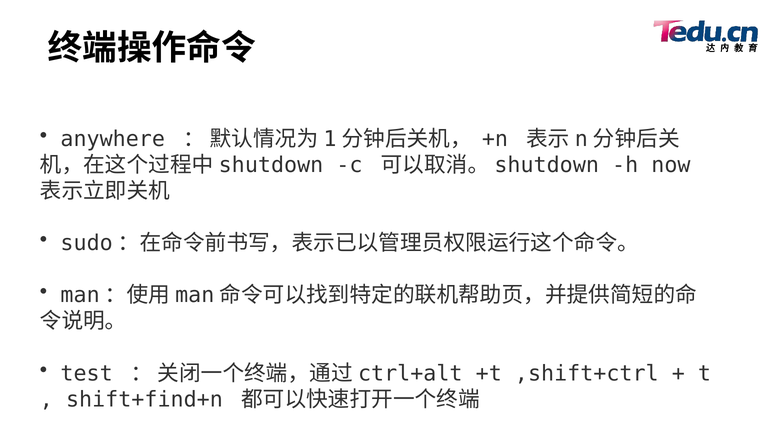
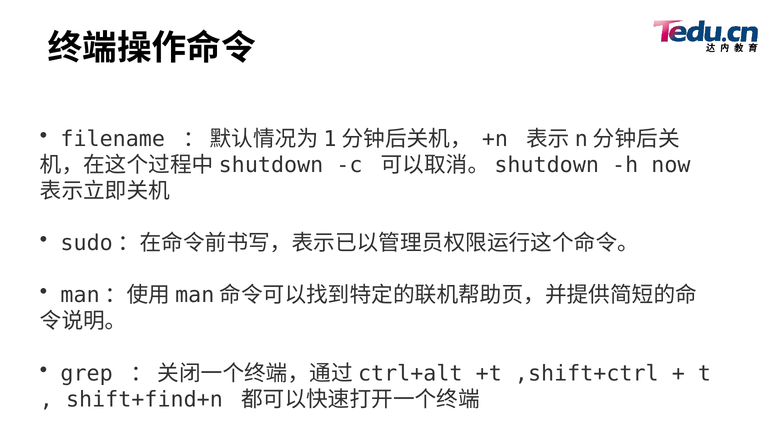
anywhere: anywhere -> filename
test: test -> grep
